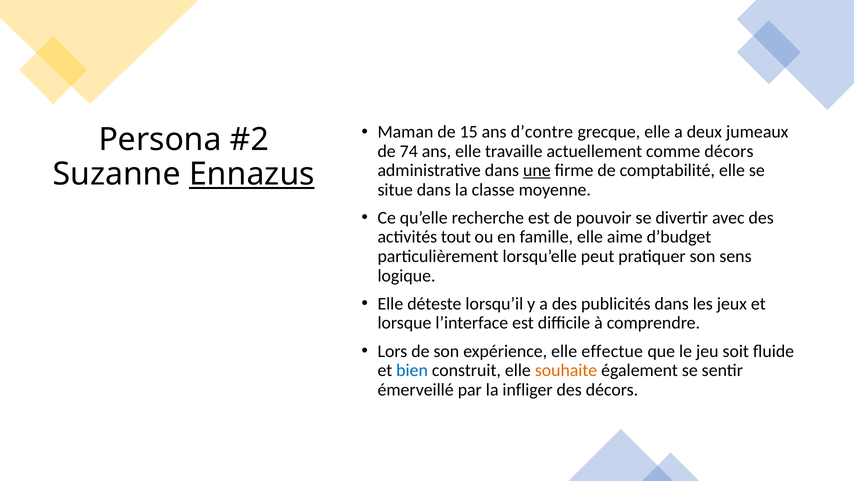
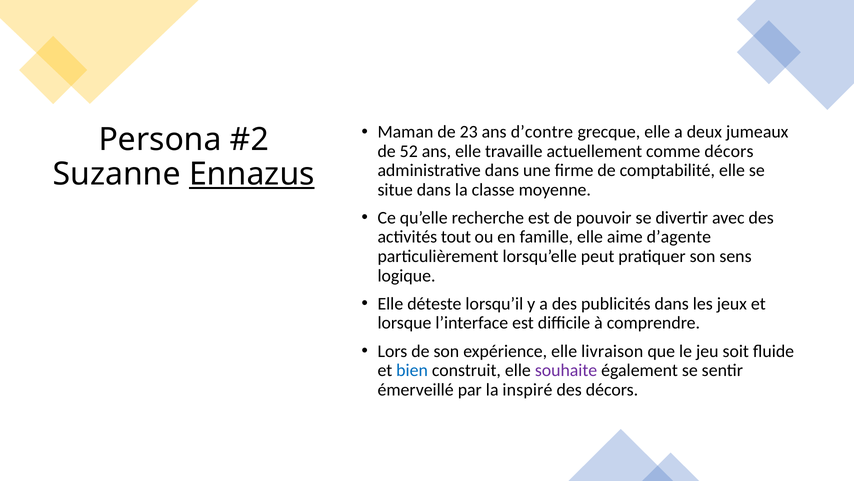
15: 15 -> 23
74: 74 -> 52
une underline: present -> none
d’budget: d’budget -> d’agente
effectue: effectue -> livraison
souhaite colour: orange -> purple
infliger: infliger -> inspiré
